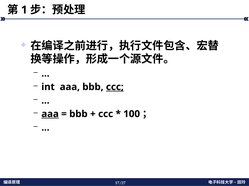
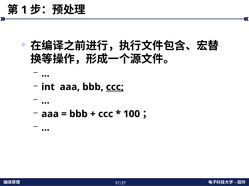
aaa at (50, 114) underline: present -> none
